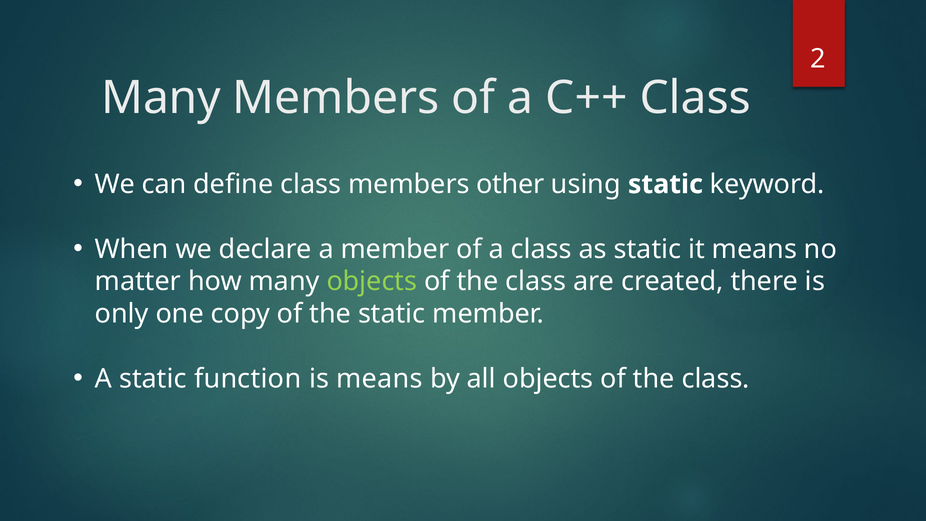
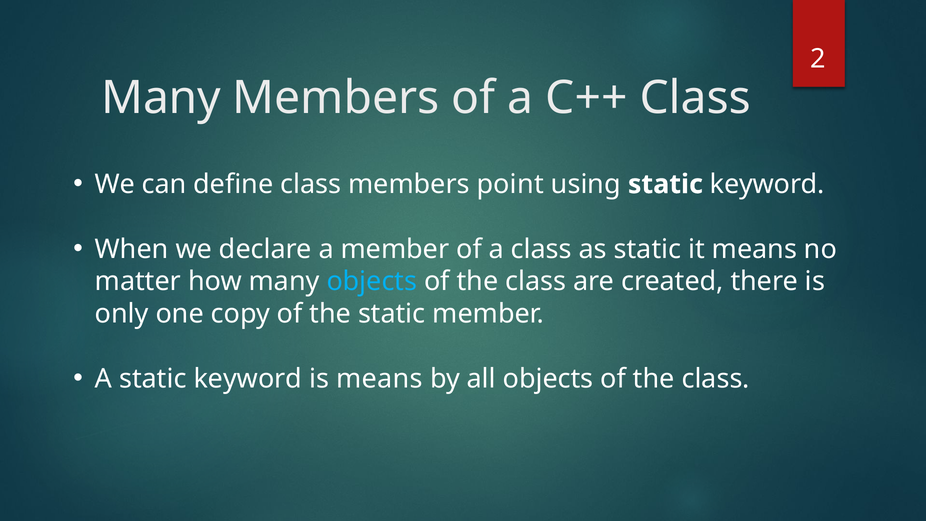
other: other -> point
objects at (372, 281) colour: light green -> light blue
A static function: function -> keyword
